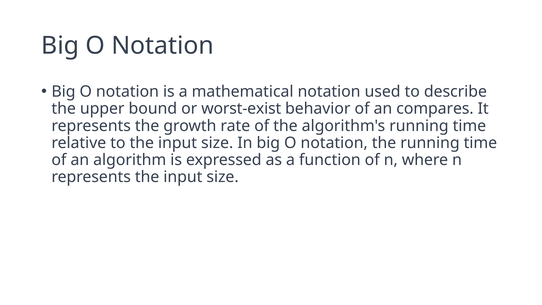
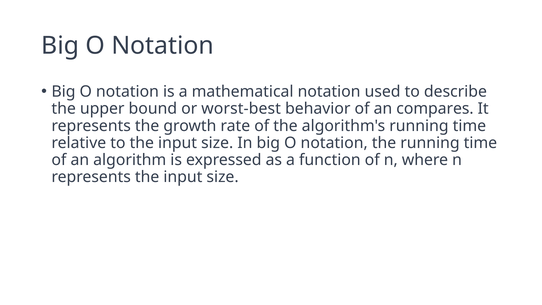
worst-exist: worst-exist -> worst-best
